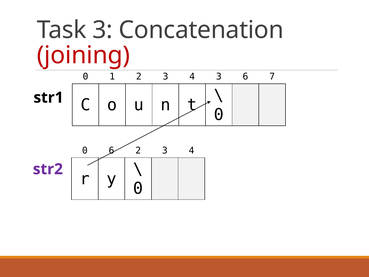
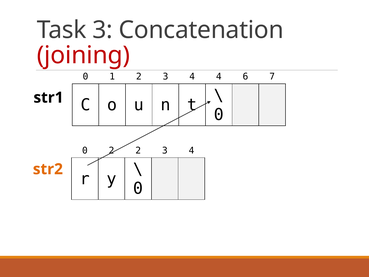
4 3: 3 -> 4
0 6: 6 -> 2
str2 colour: purple -> orange
